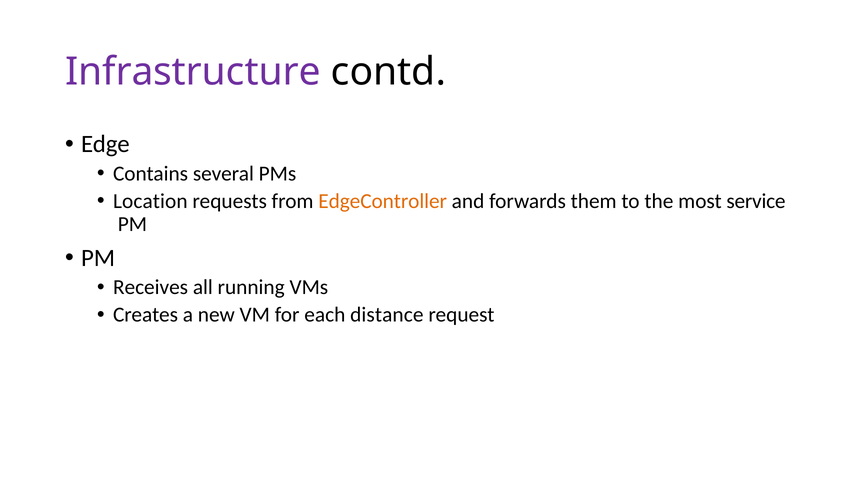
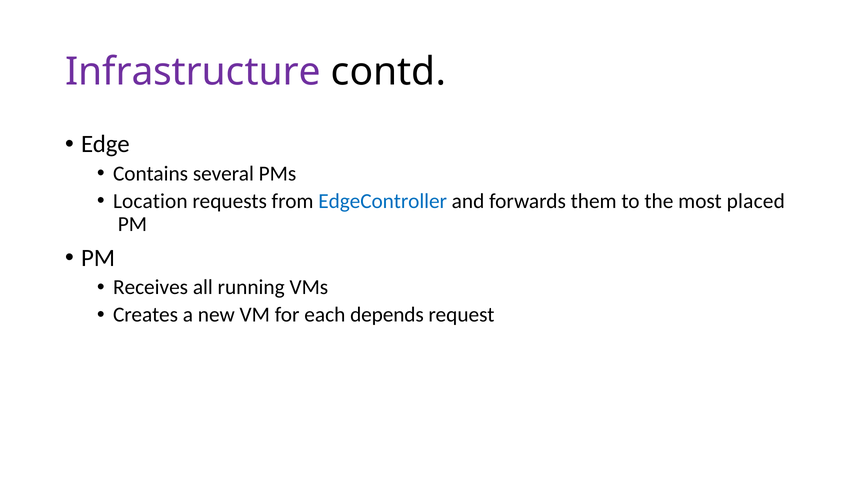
EdgeController colour: orange -> blue
service: service -> placed
distance: distance -> depends
